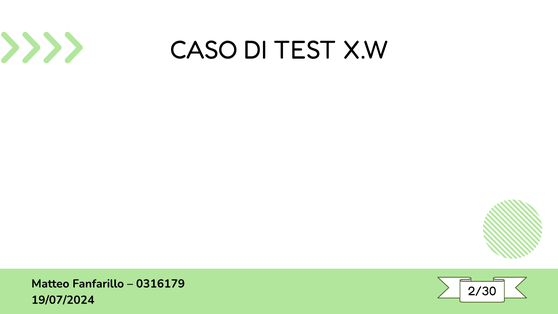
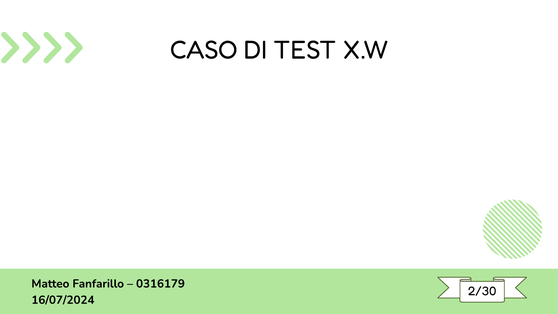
19/07/2024: 19/07/2024 -> 16/07/2024
